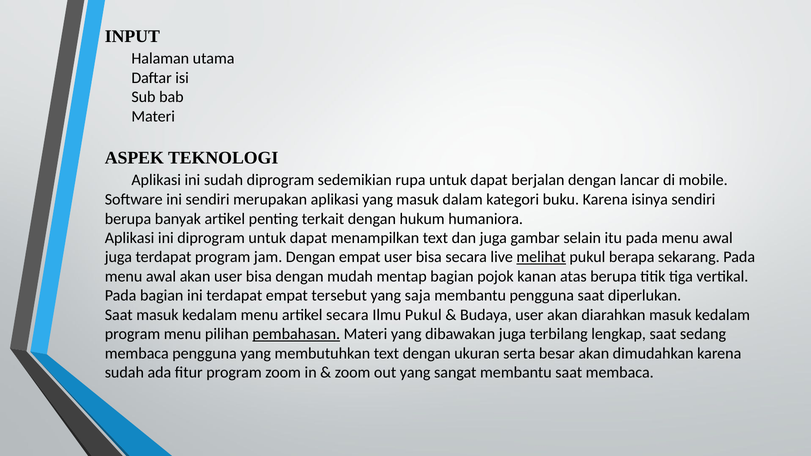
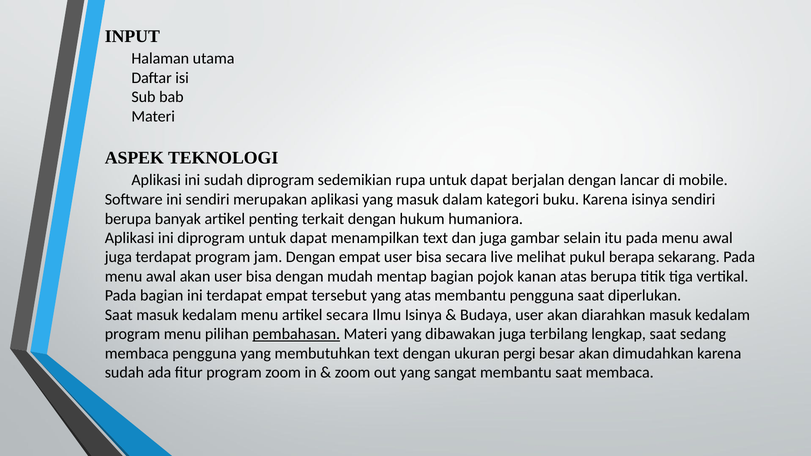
melihat underline: present -> none
yang saja: saja -> atas
Ilmu Pukul: Pukul -> Isinya
serta: serta -> pergi
